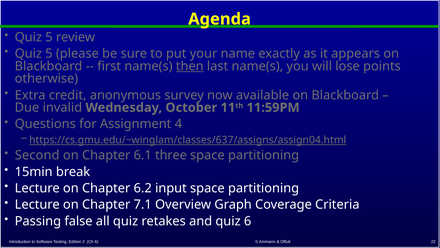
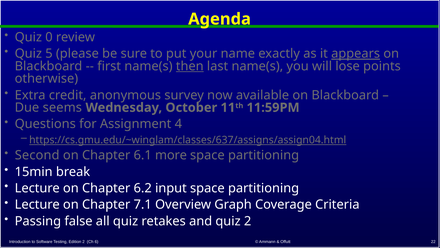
5 at (49, 37): 5 -> 0
appears underline: none -> present
invalid: invalid -> seems
three: three -> more
quiz 6: 6 -> 2
